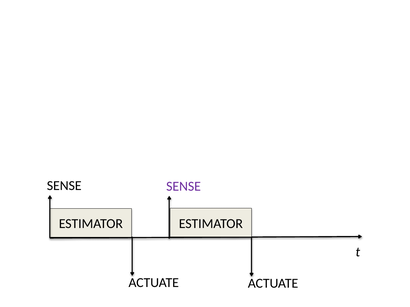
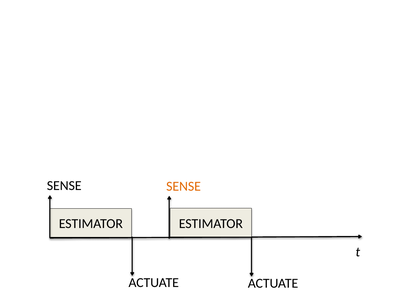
SENSE at (184, 187) colour: purple -> orange
